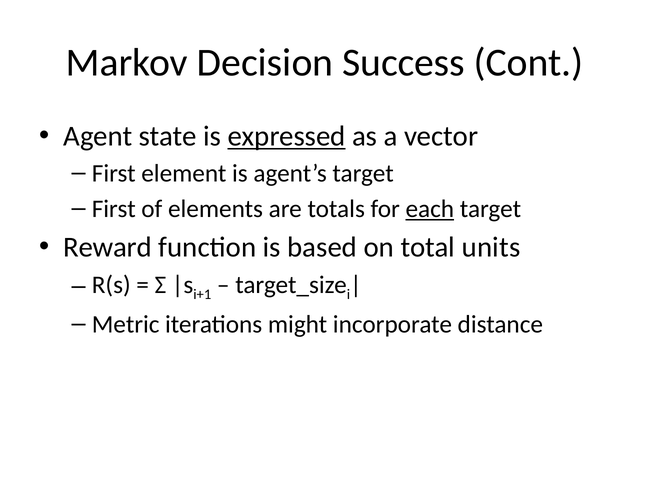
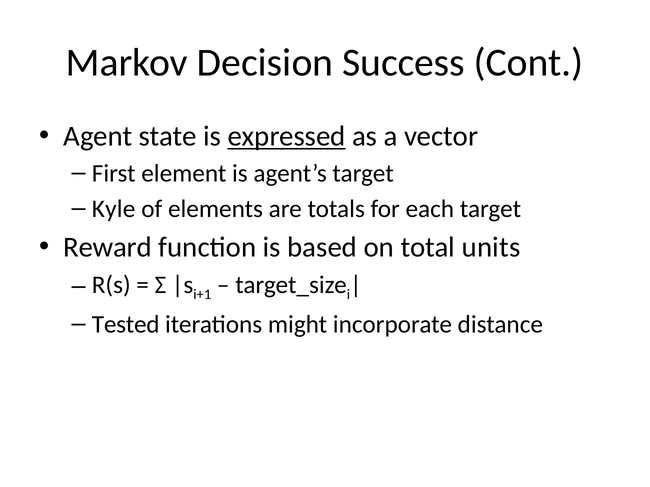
First at (114, 209): First -> Kyle
each underline: present -> none
Metric: Metric -> Tested
